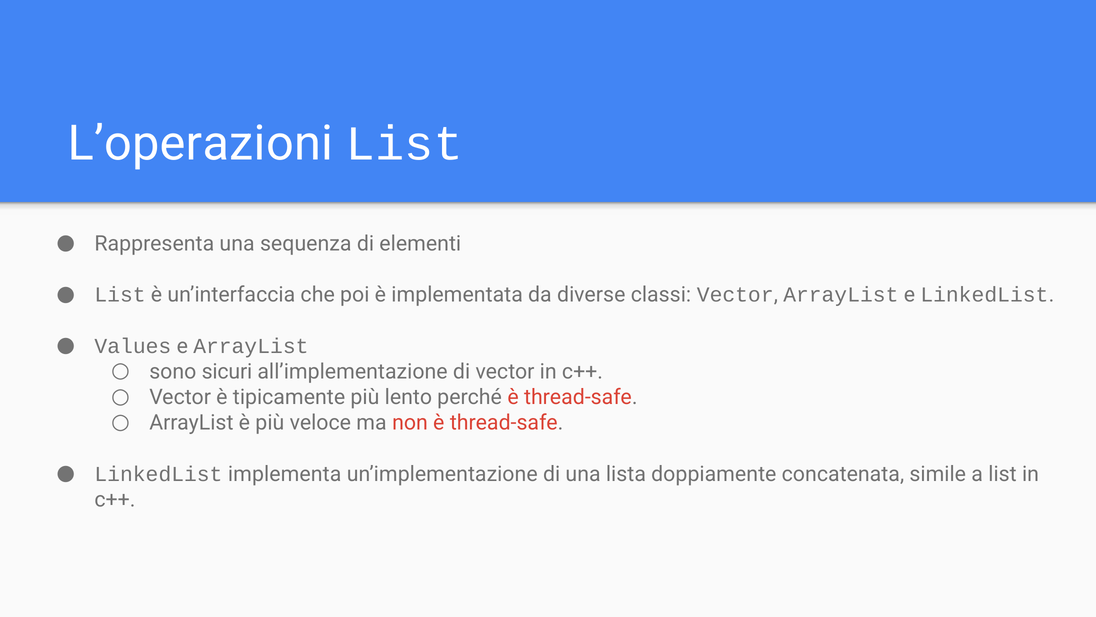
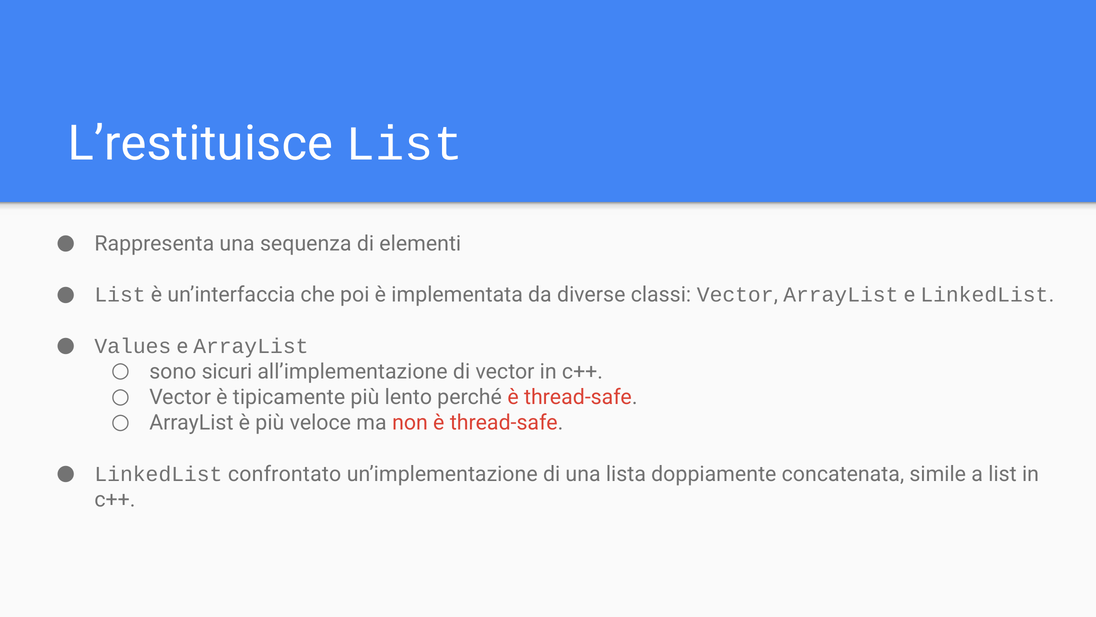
L’operazioni: L’operazioni -> L’restituisce
implementa: implementa -> confrontato
